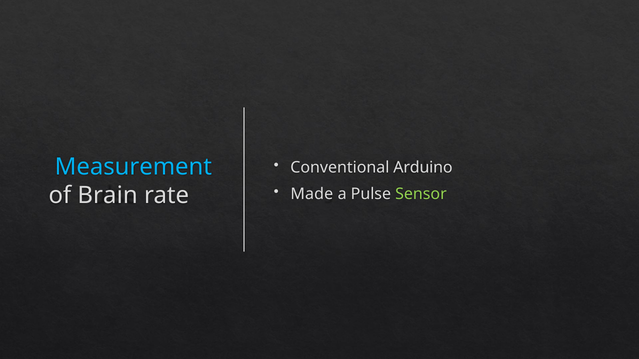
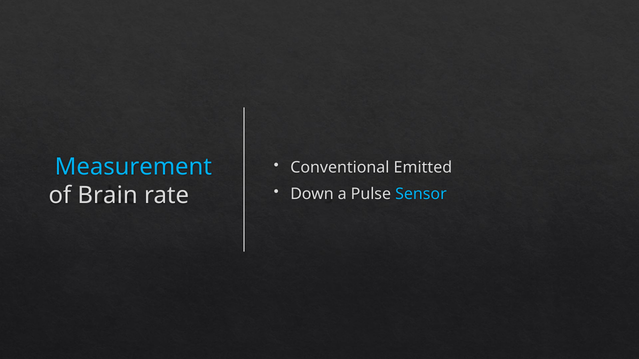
Arduino: Arduino -> Emitted
Made: Made -> Down
Sensor colour: light green -> light blue
